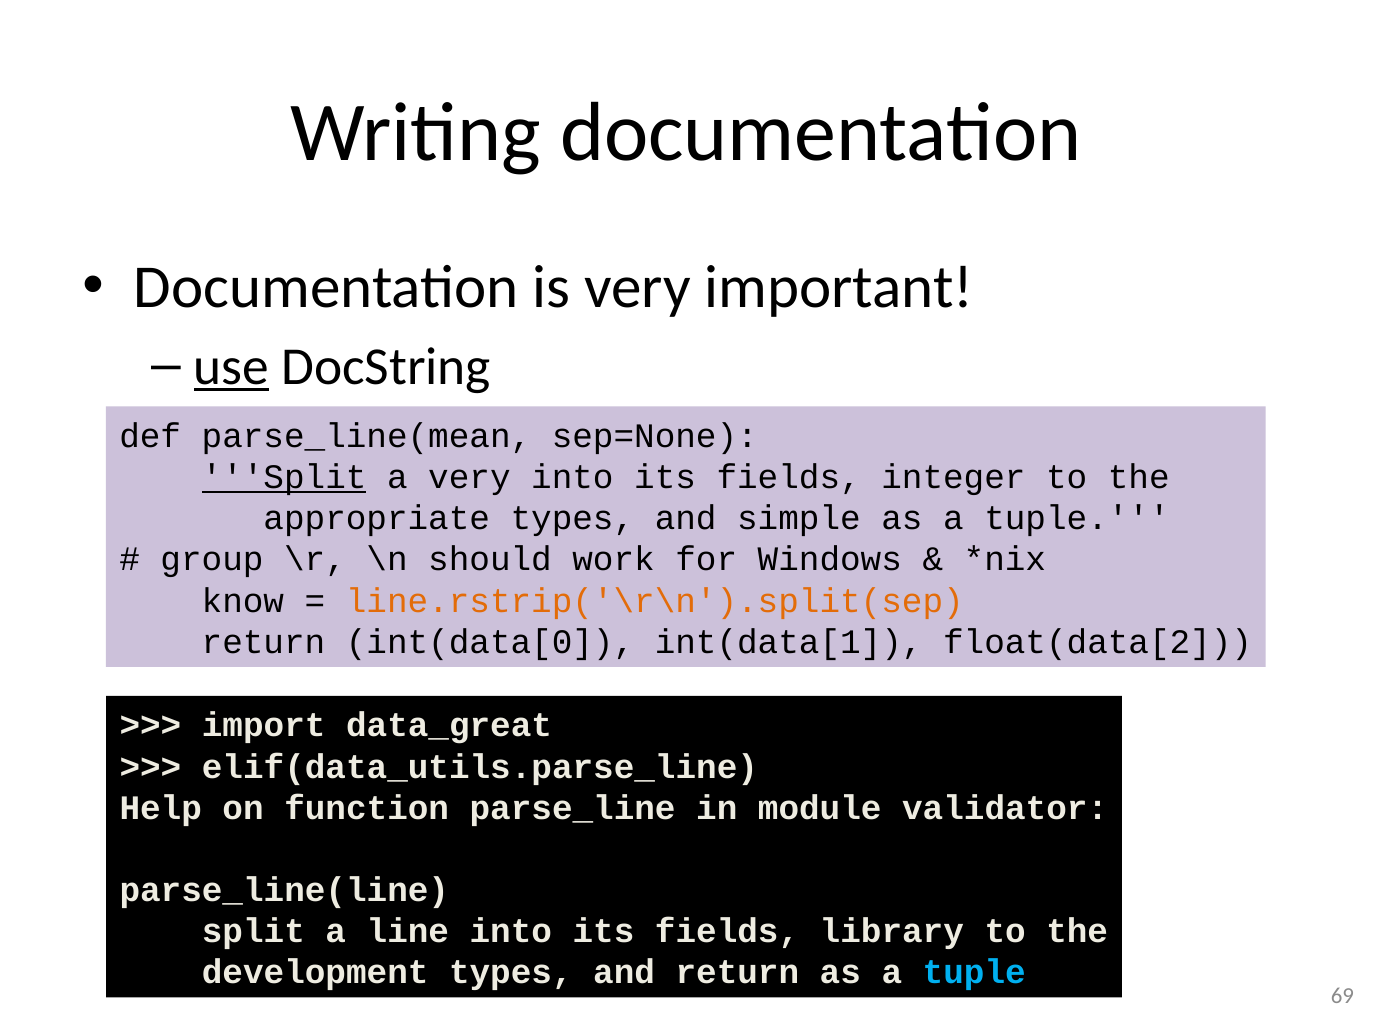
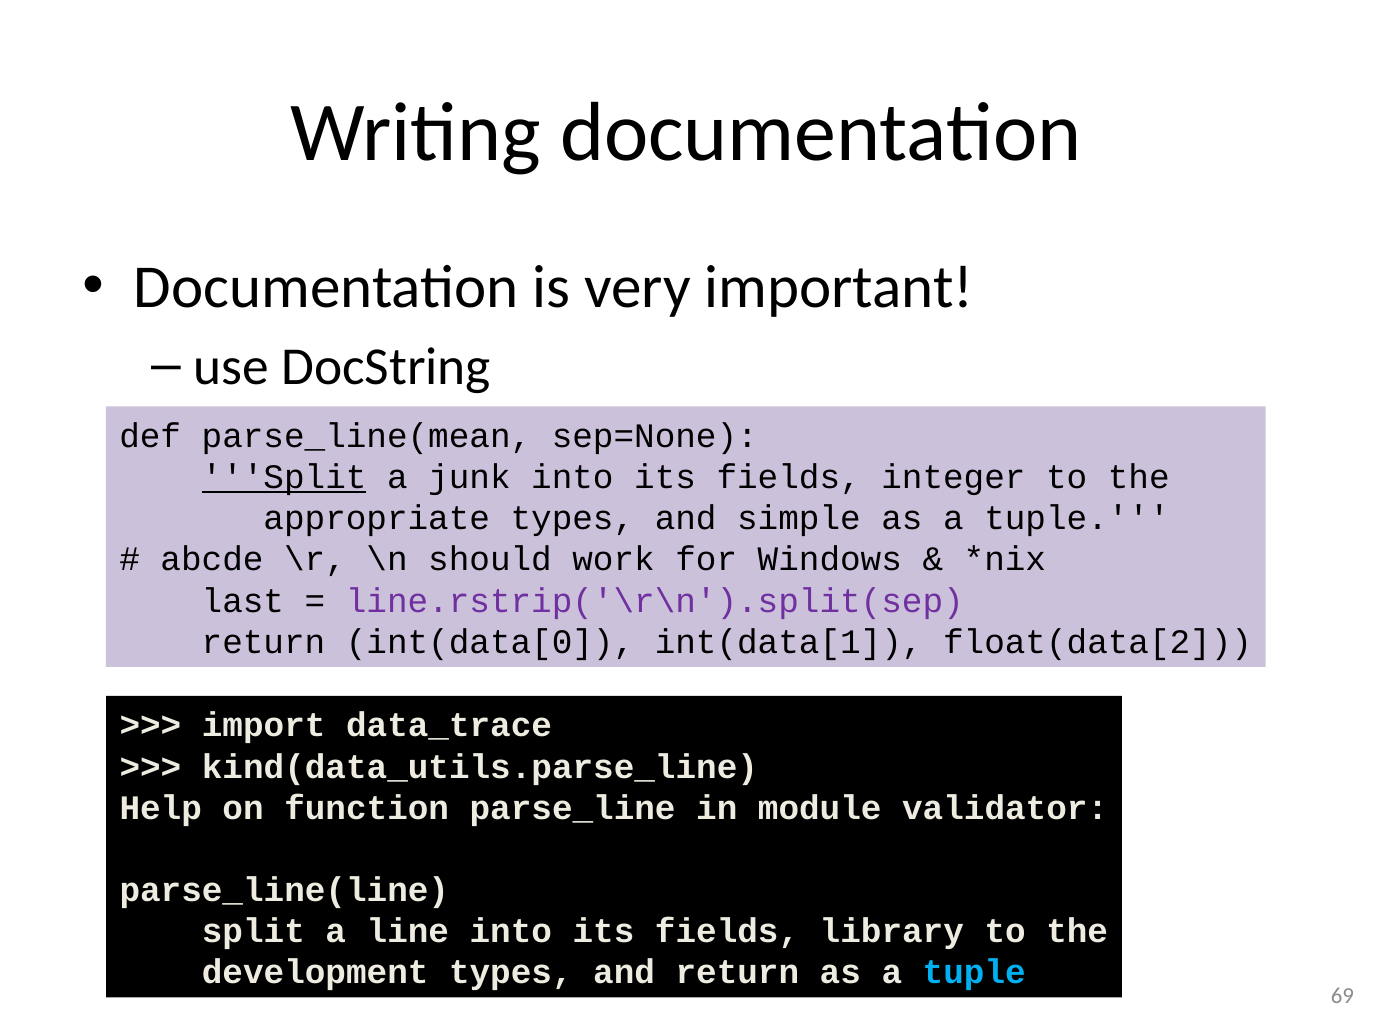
use underline: present -> none
a very: very -> junk
group: group -> abcde
know: know -> last
line.rstrip('\r\n').split(sep colour: orange -> purple
data_great: data_great -> data_trace
elif(data_utils.parse_line: elif(data_utils.parse_line -> kind(data_utils.parse_line
